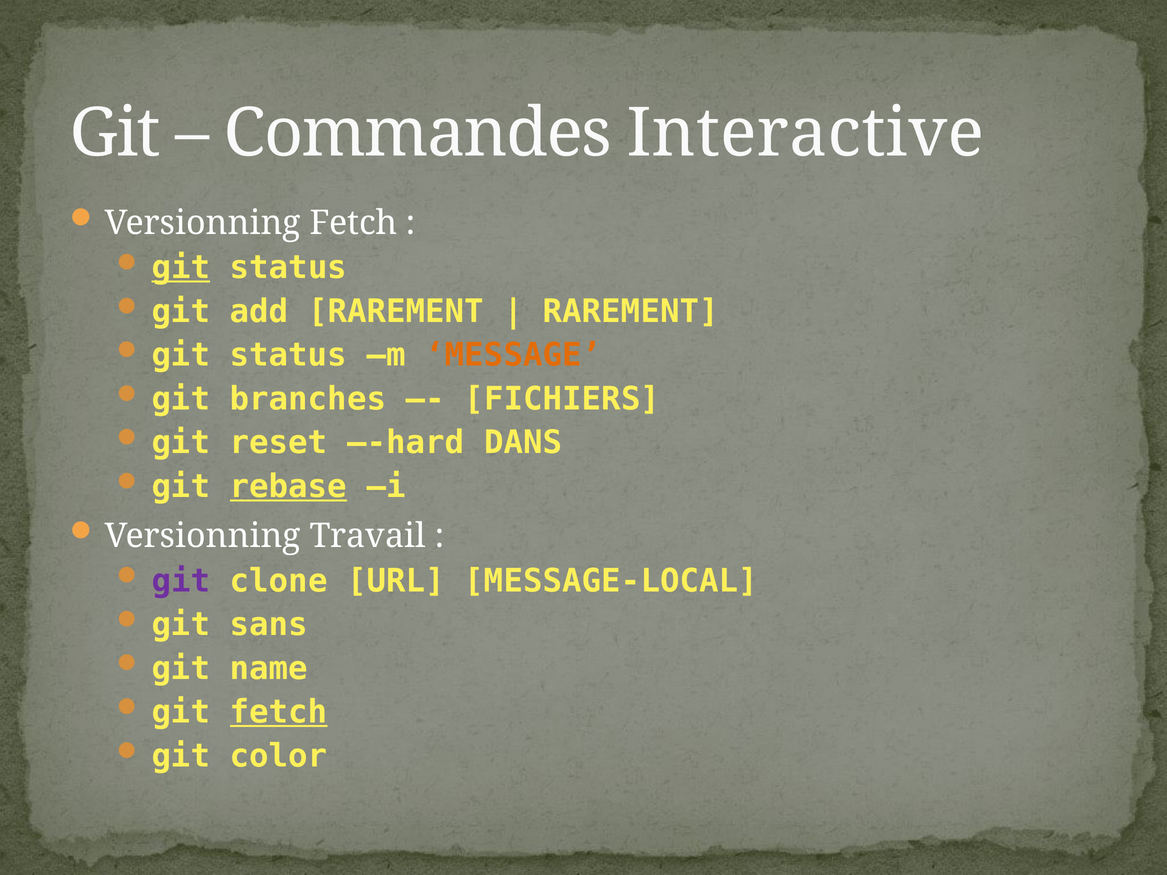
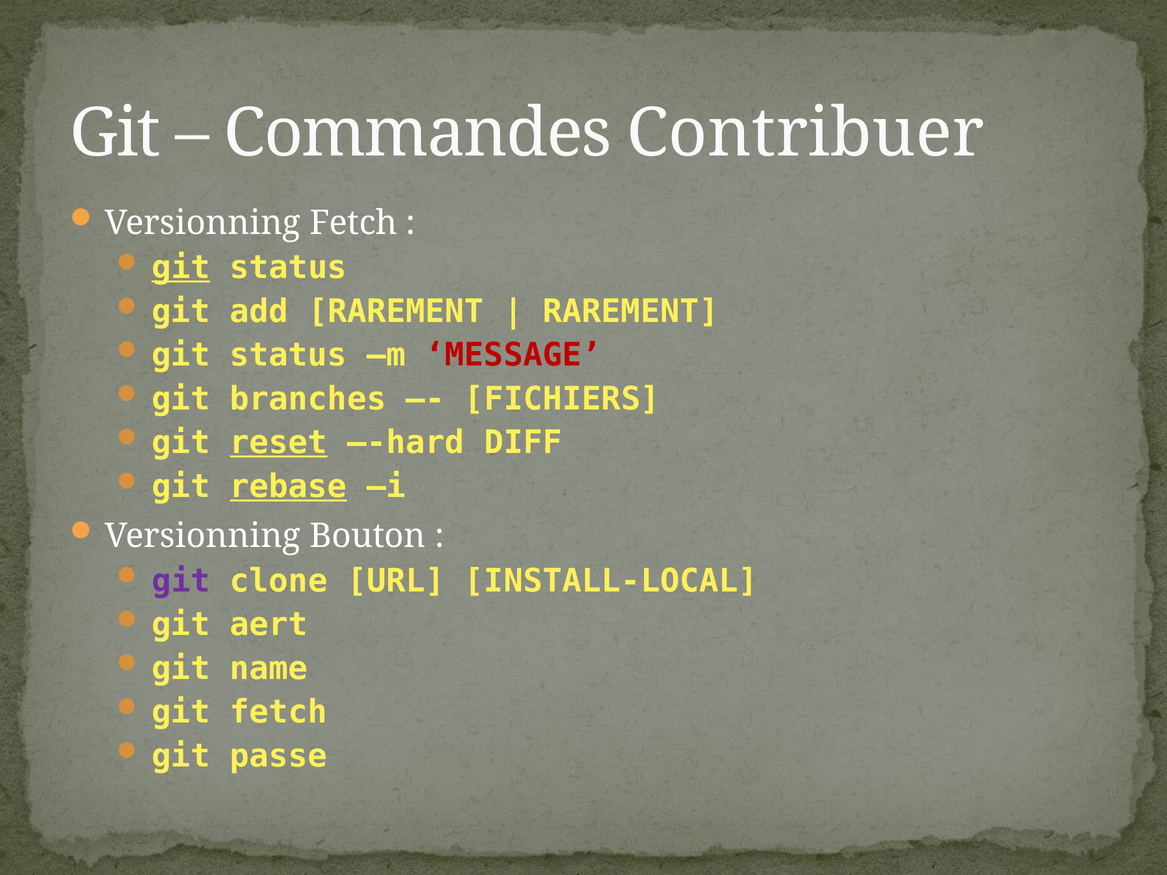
Interactive: Interactive -> Contribuer
MESSAGE colour: orange -> red
reset underline: none -> present
DANS: DANS -> DIFF
Travail: Travail -> Bouton
MESSAGE-LOCAL: MESSAGE-LOCAL -> INSTALL-LOCAL
sans: sans -> aert
fetch at (279, 712) underline: present -> none
color: color -> passe
